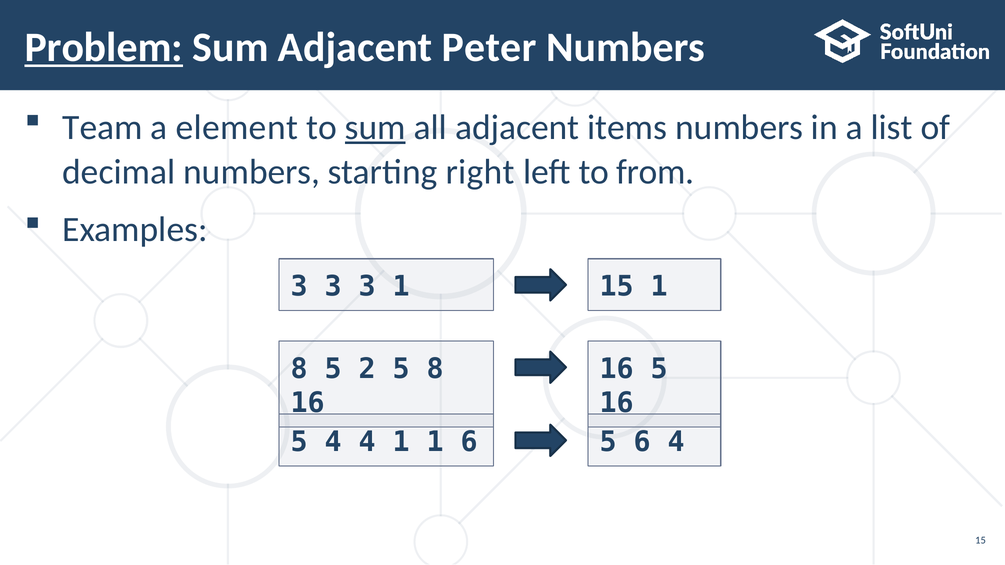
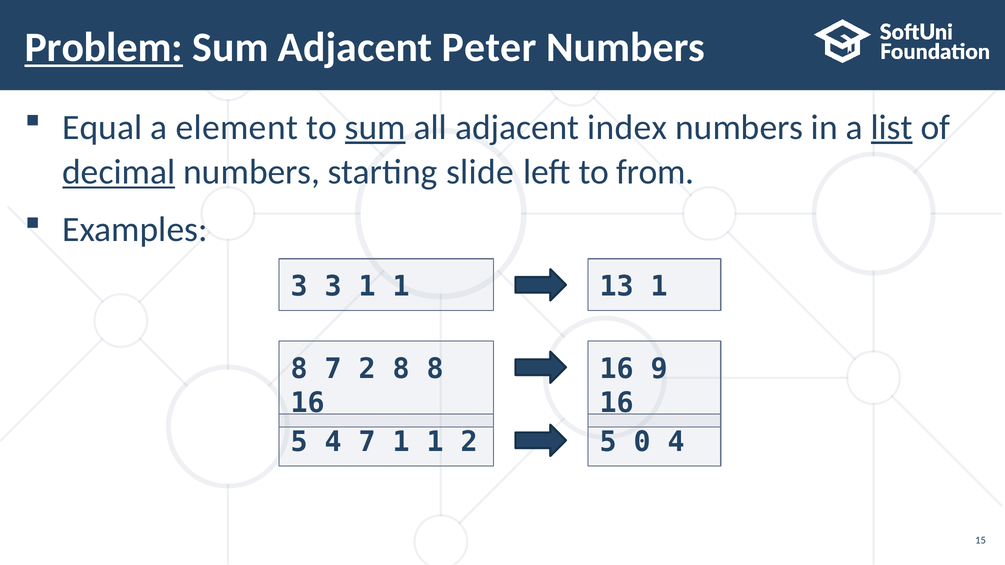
Team: Team -> Equal
items: items -> index
list underline: none -> present
decimal underline: none -> present
right: right -> slide
3 3 3: 3 -> 1
1 15: 15 -> 13
8 5: 5 -> 7
2 5: 5 -> 8
5 at (659, 369): 5 -> 9
4 4: 4 -> 7
1 6: 6 -> 2
5 6: 6 -> 0
